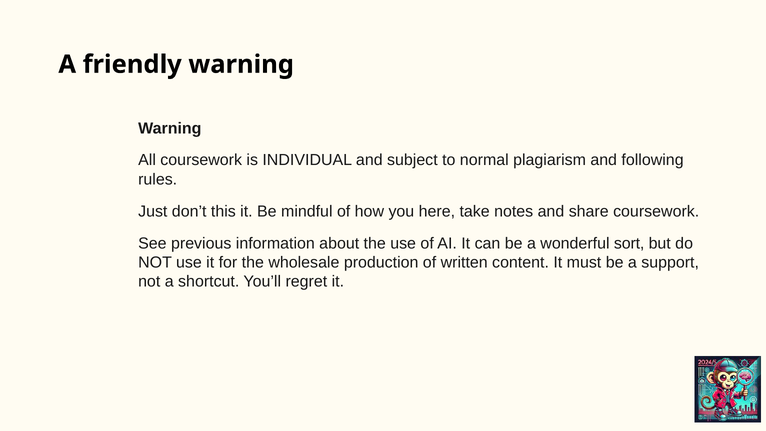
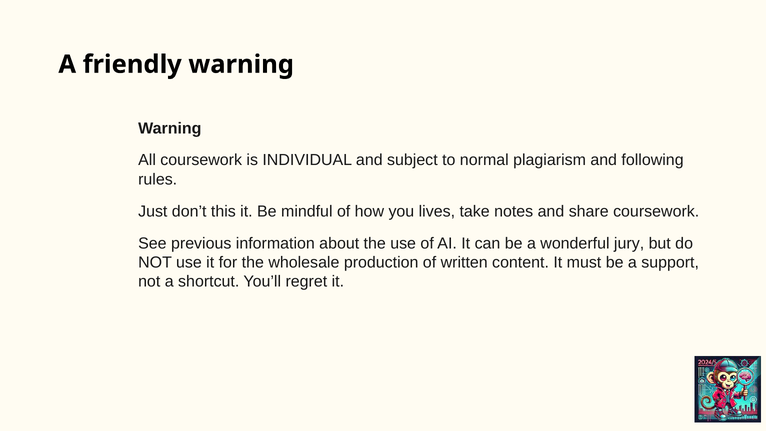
here: here -> lives
sort: sort -> jury
